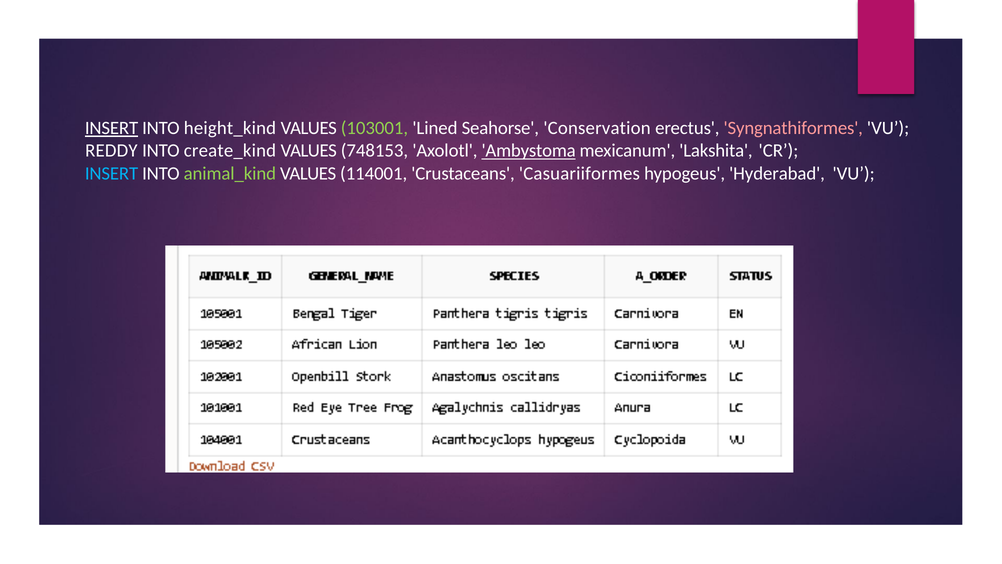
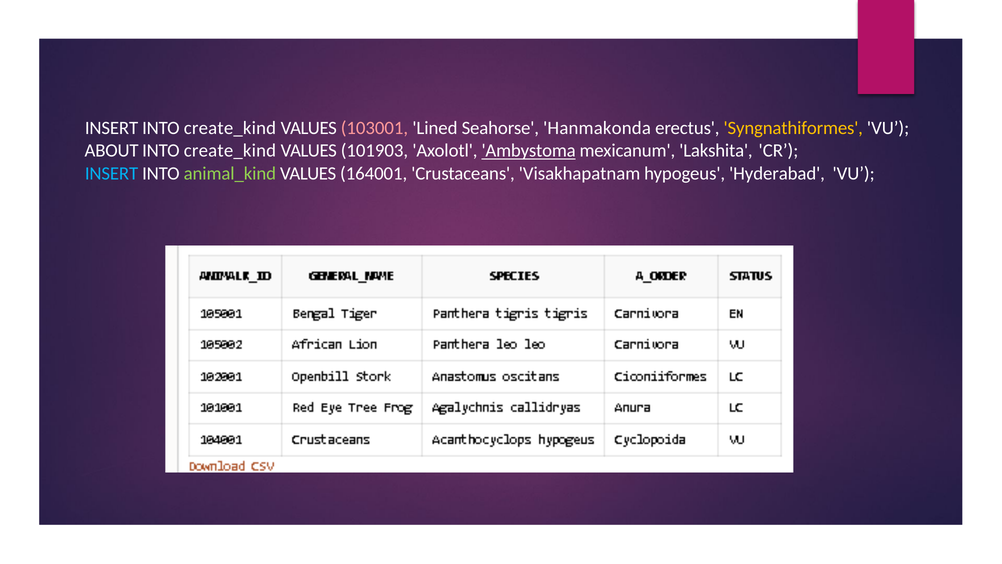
INSERT at (112, 128) underline: present -> none
height_kind at (230, 128): height_kind -> create_kind
103001 colour: light green -> pink
Conservation: Conservation -> Hanmakonda
Syngnathiformes colour: pink -> yellow
REDDY: REDDY -> ABOUT
748153: 748153 -> 101903
114001: 114001 -> 164001
Casuariiformes: Casuariiformes -> Visakhapatnam
